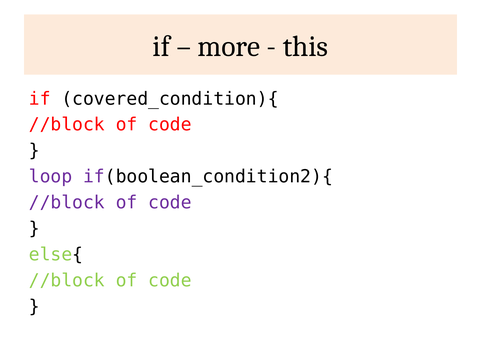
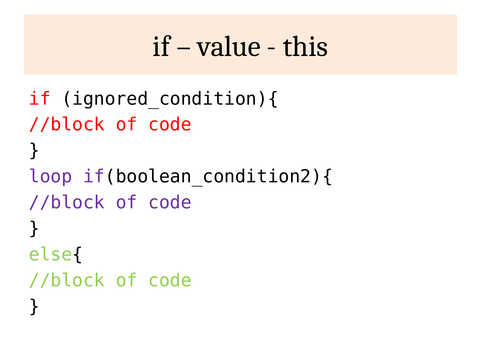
more: more -> value
covered_condition){: covered_condition){ -> ignored_condition){
